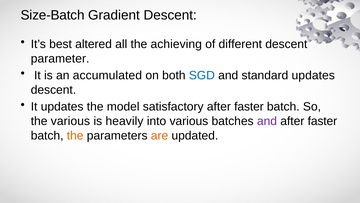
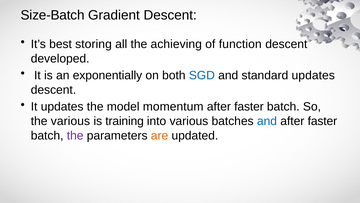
altered: altered -> storing
different: different -> function
parameter: parameter -> developed
accumulated: accumulated -> exponentially
satisfactory: satisfactory -> momentum
heavily: heavily -> training
and at (267, 121) colour: purple -> blue
the at (75, 135) colour: orange -> purple
